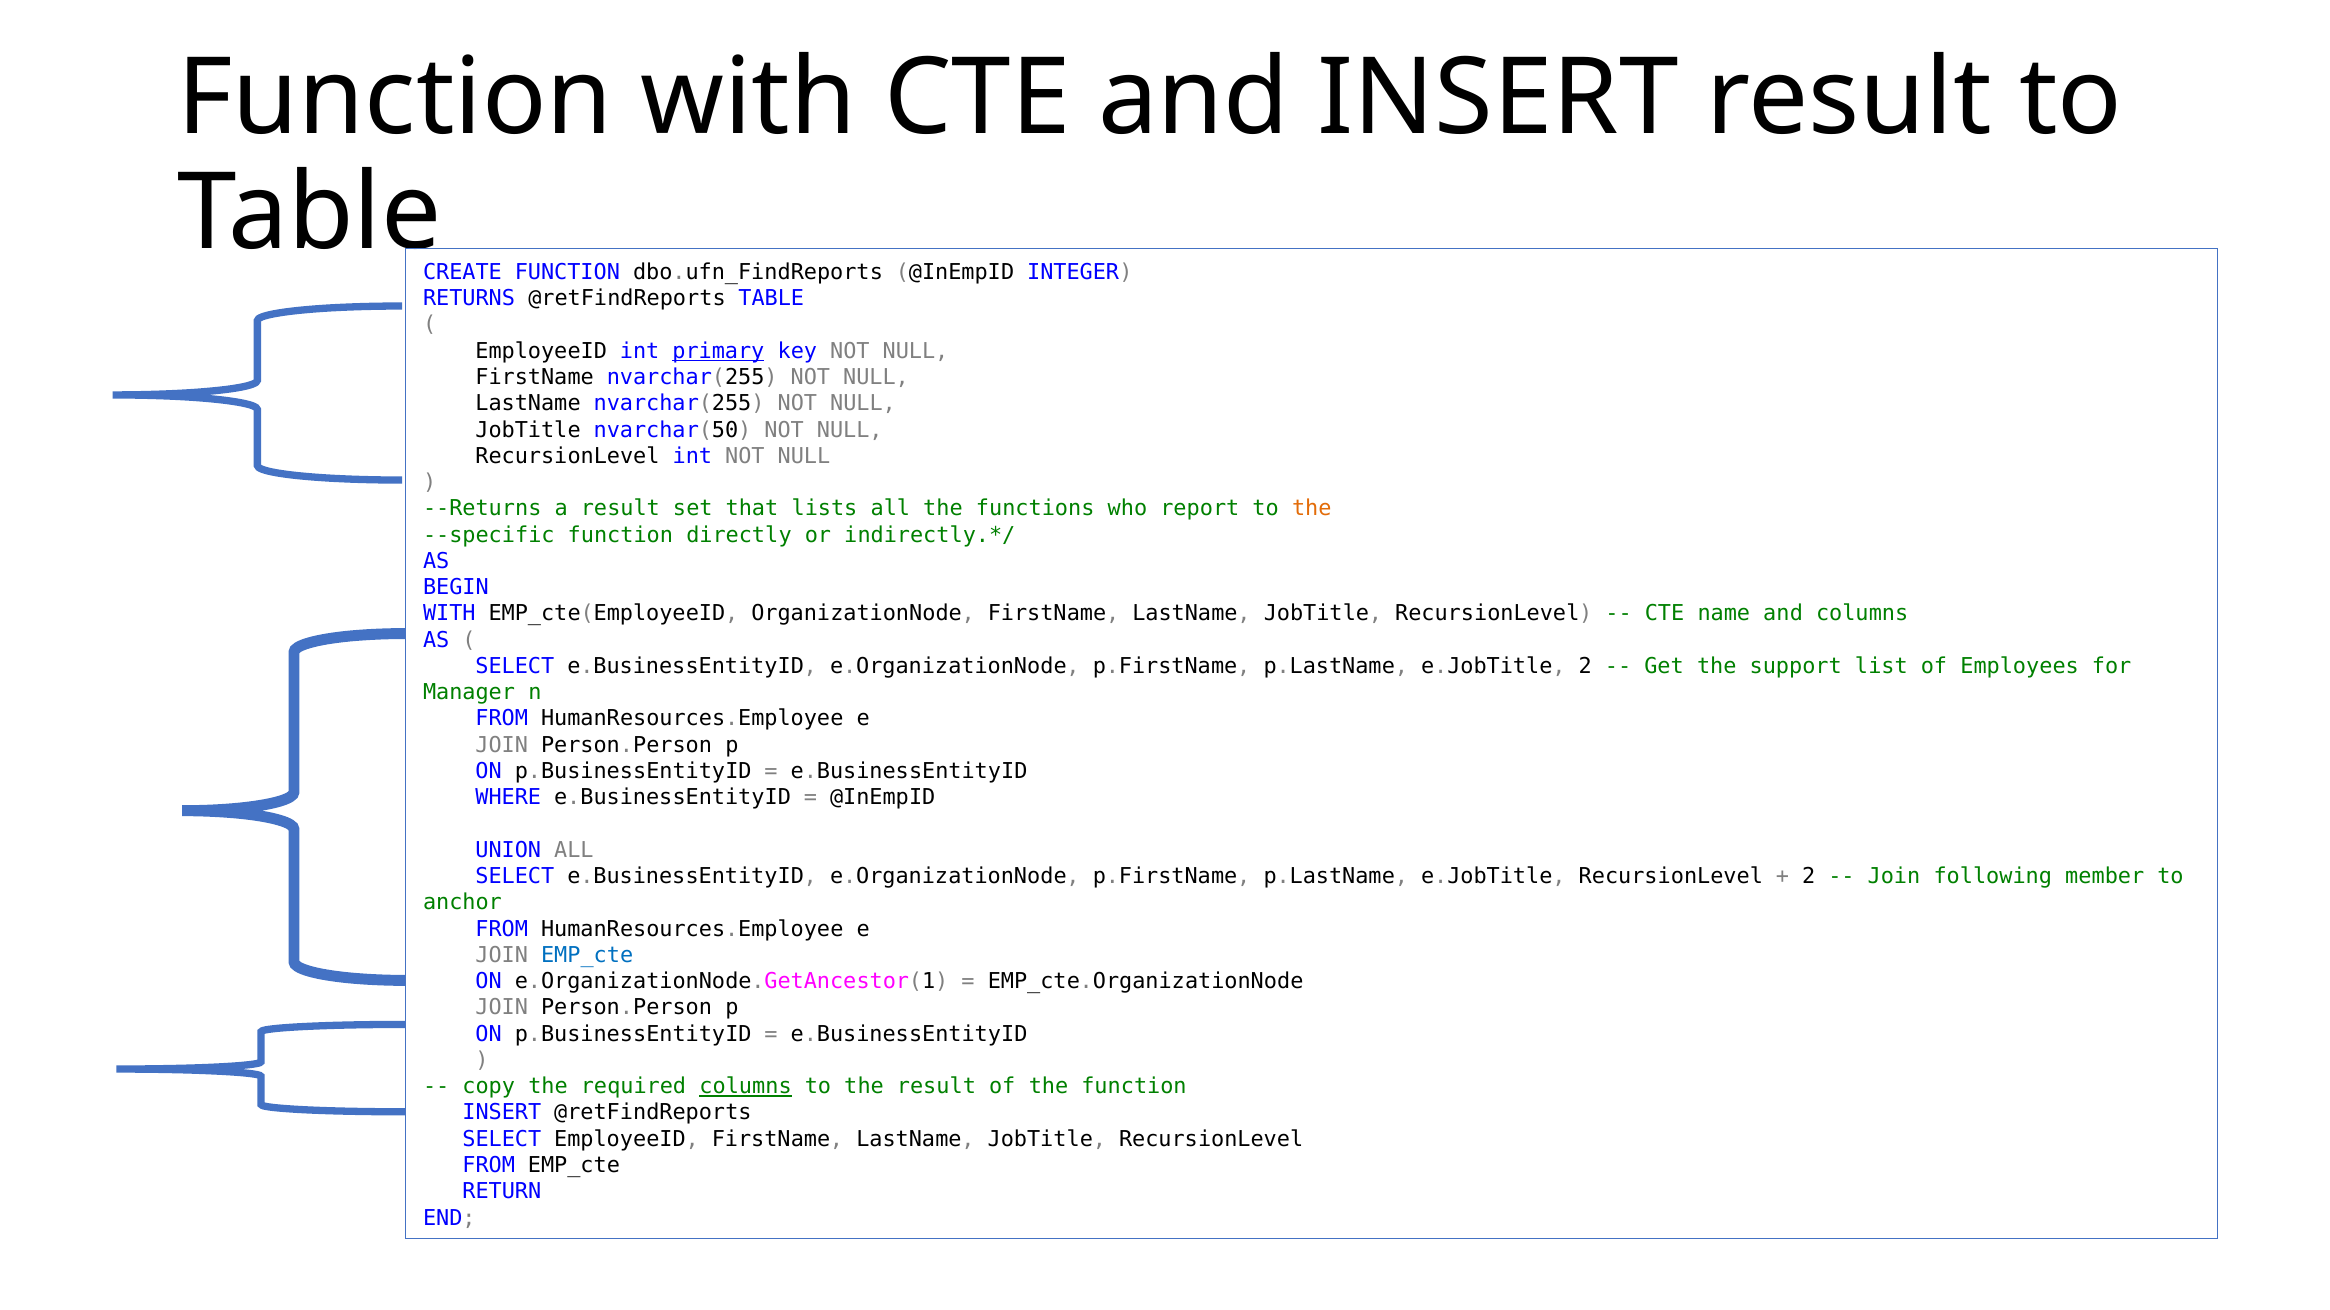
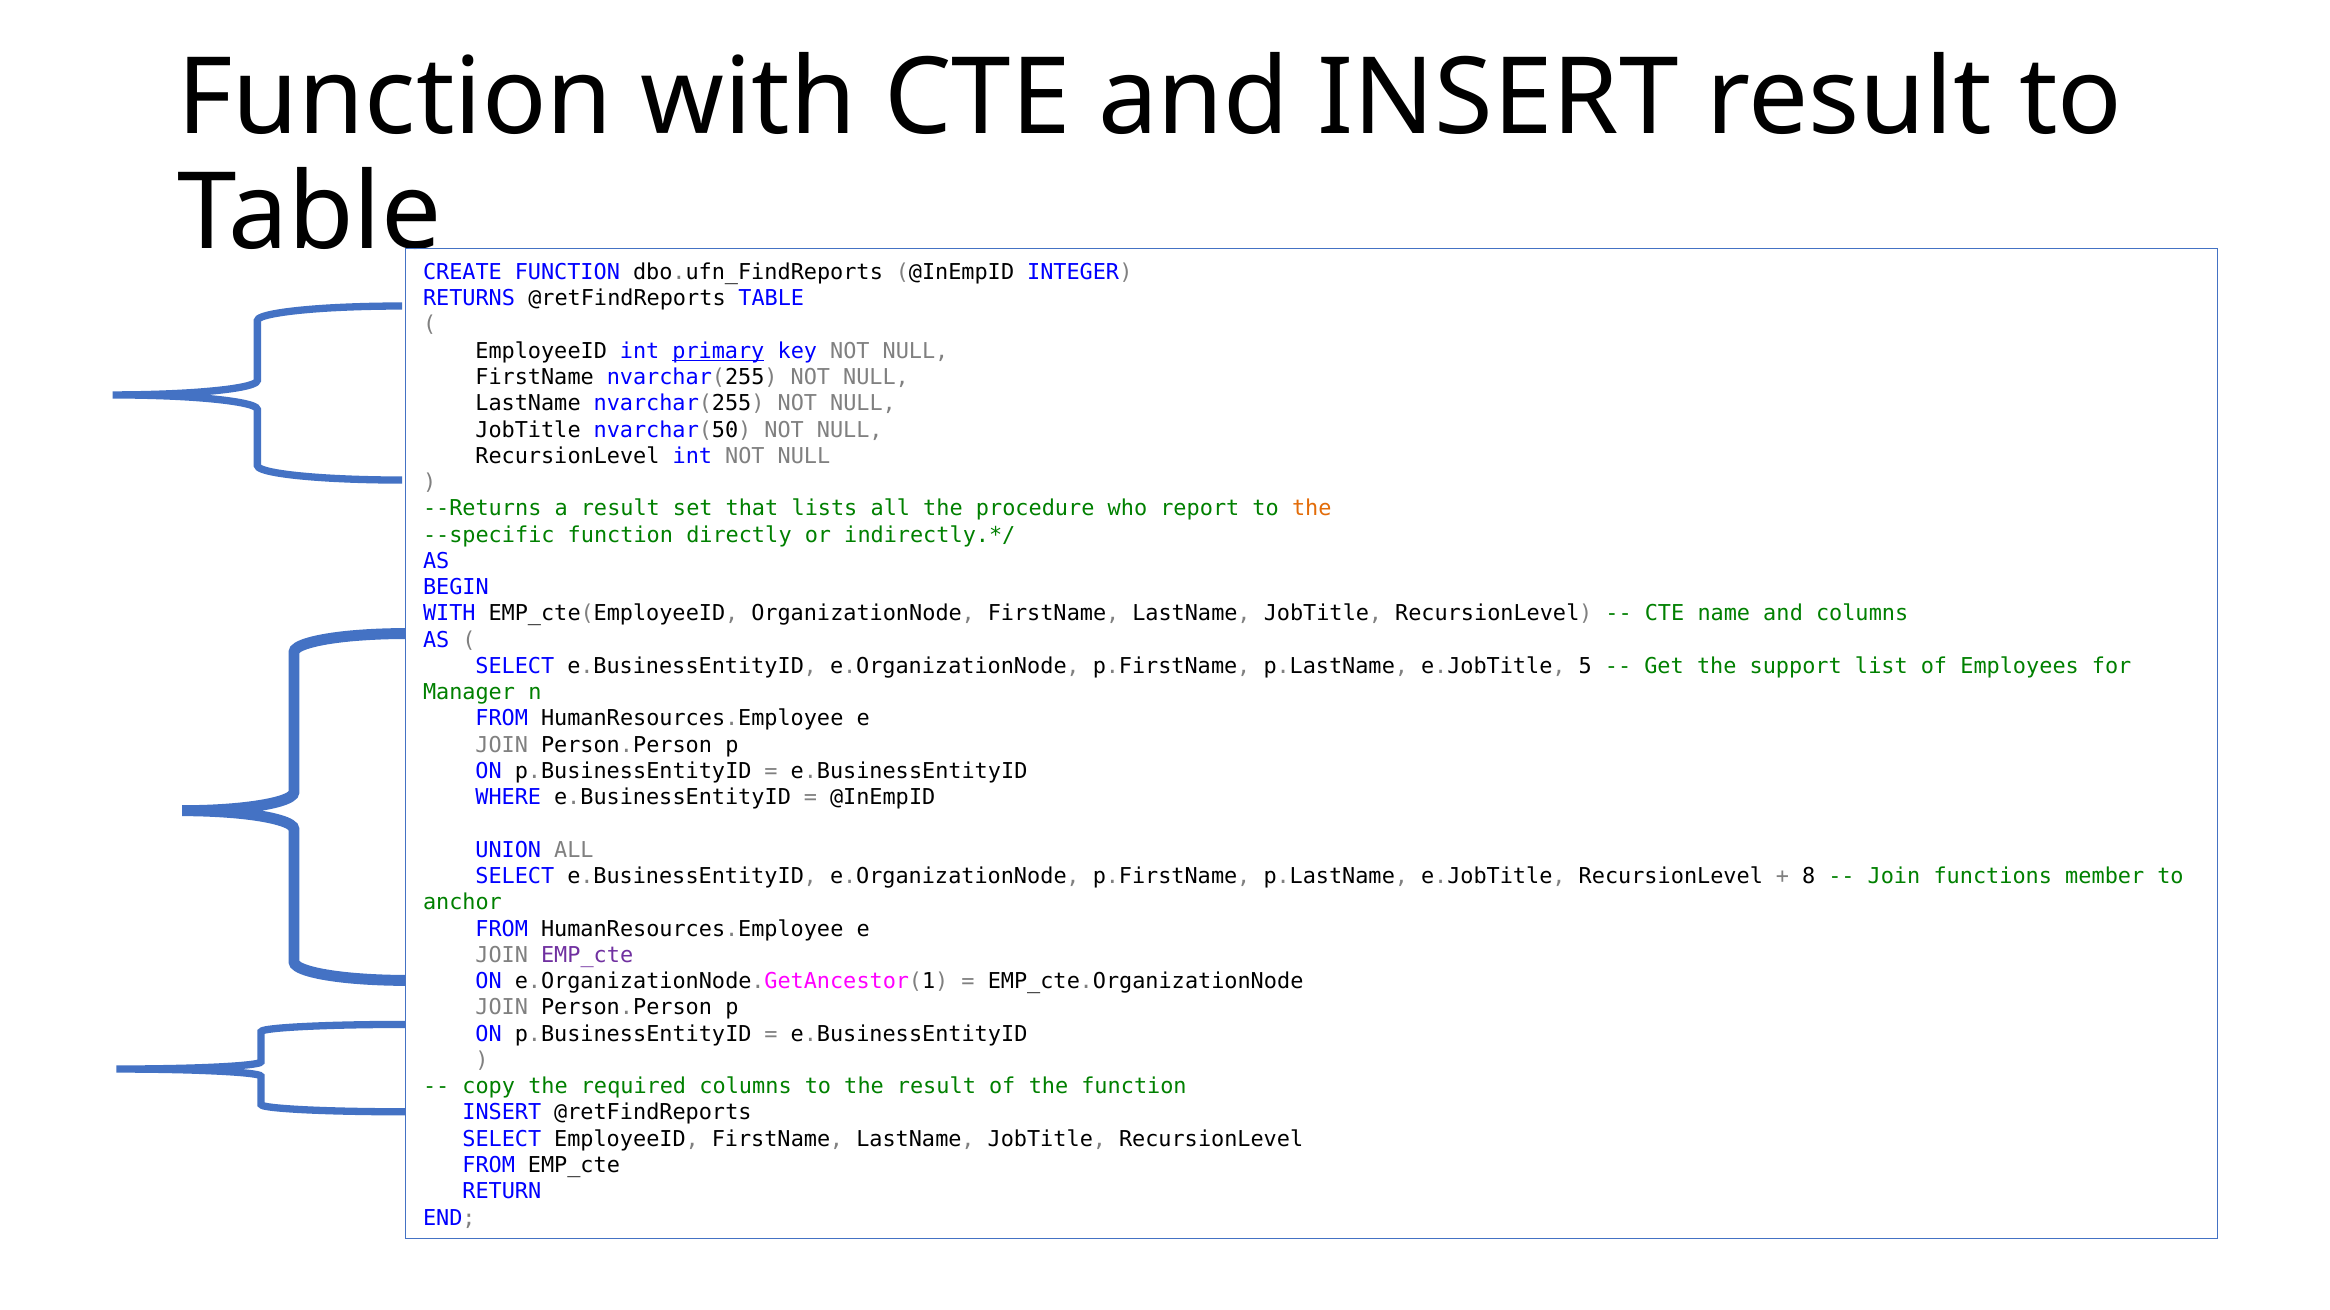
functions: functions -> procedure
e.JobTitle 2: 2 -> 5
2 at (1809, 877): 2 -> 8
following: following -> functions
EMP_cte at (587, 956) colour: blue -> purple
columns at (746, 1087) underline: present -> none
